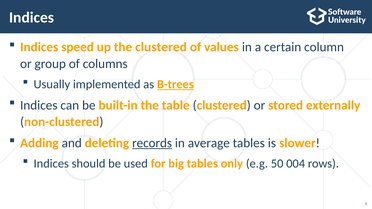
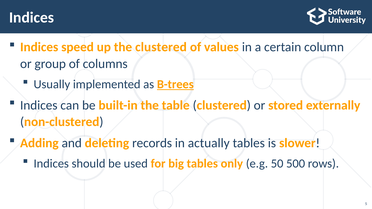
records underline: present -> none
average: average -> actually
004: 004 -> 500
